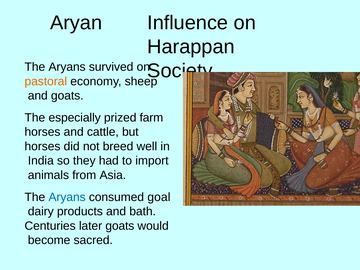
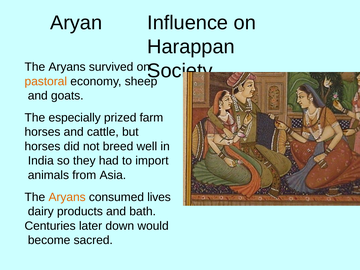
Aryans at (67, 197) colour: blue -> orange
goal: goal -> lives
later goats: goats -> down
